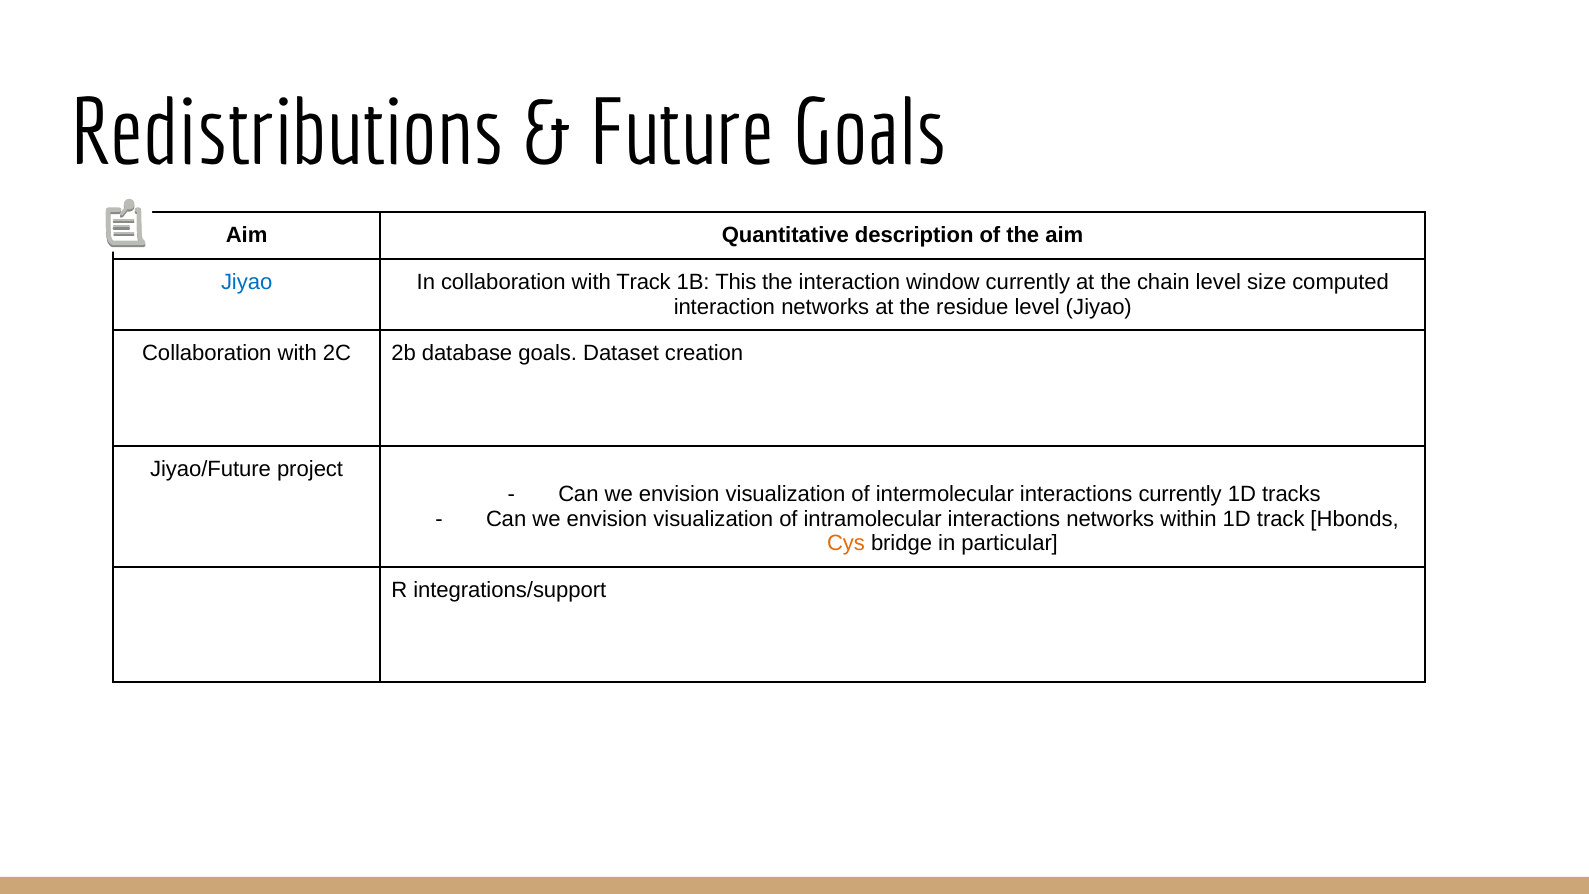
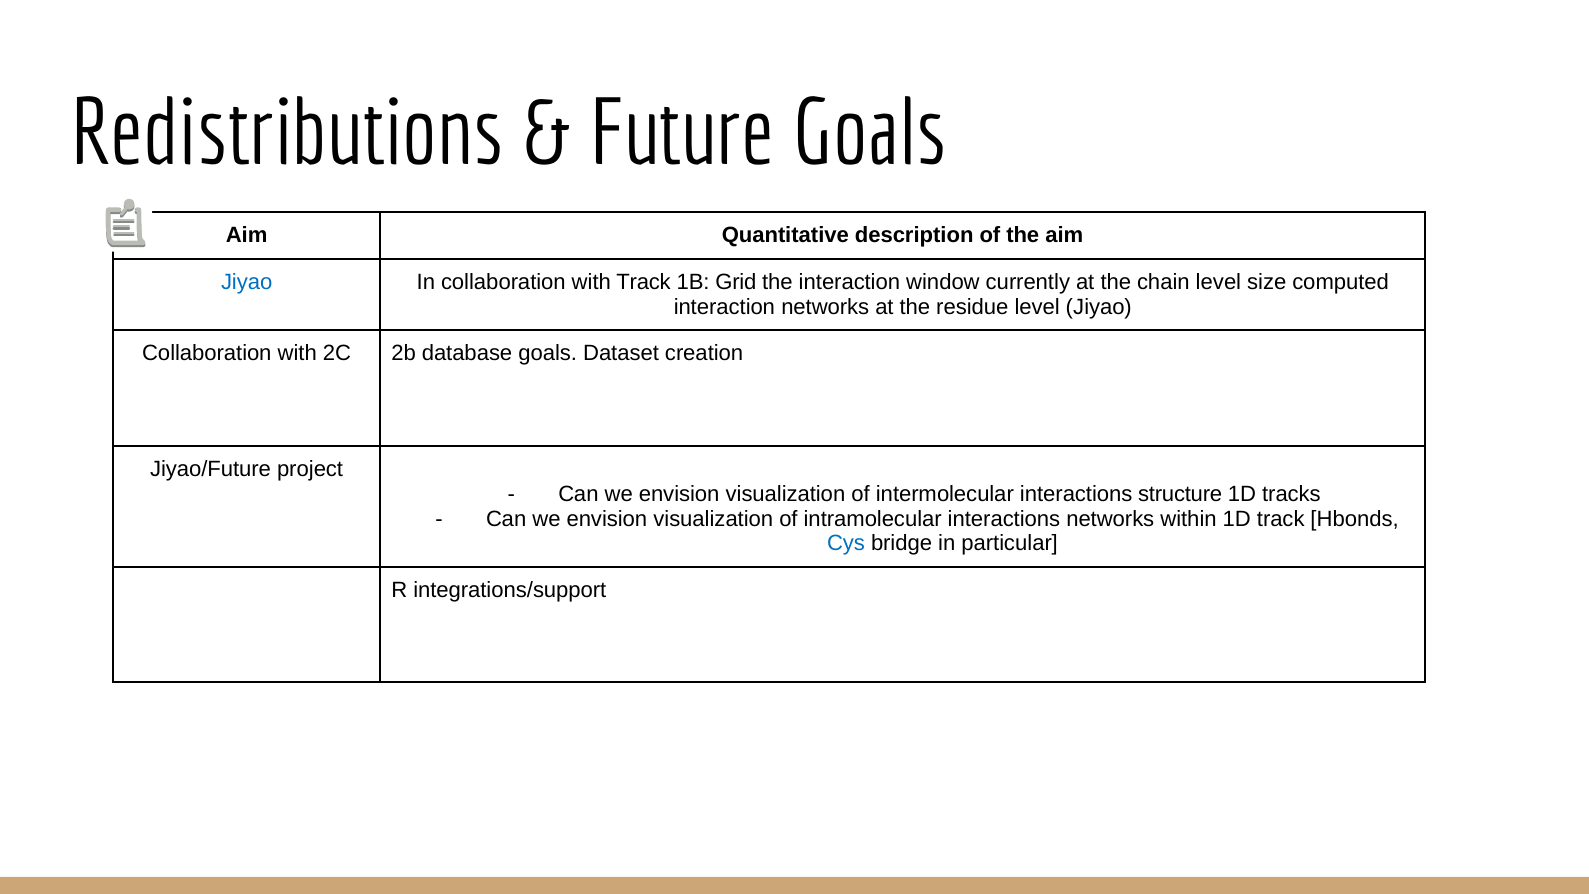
This: This -> Grid
interactions currently: currently -> structure
Cys colour: orange -> blue
